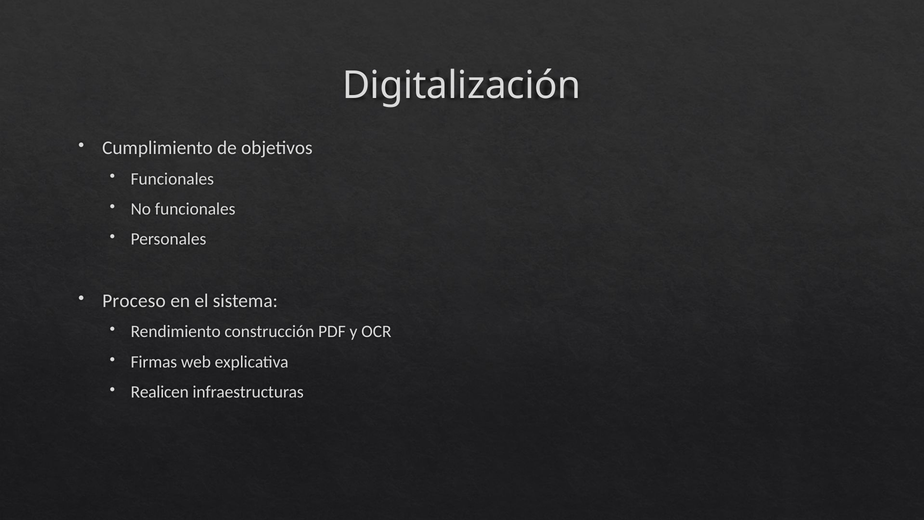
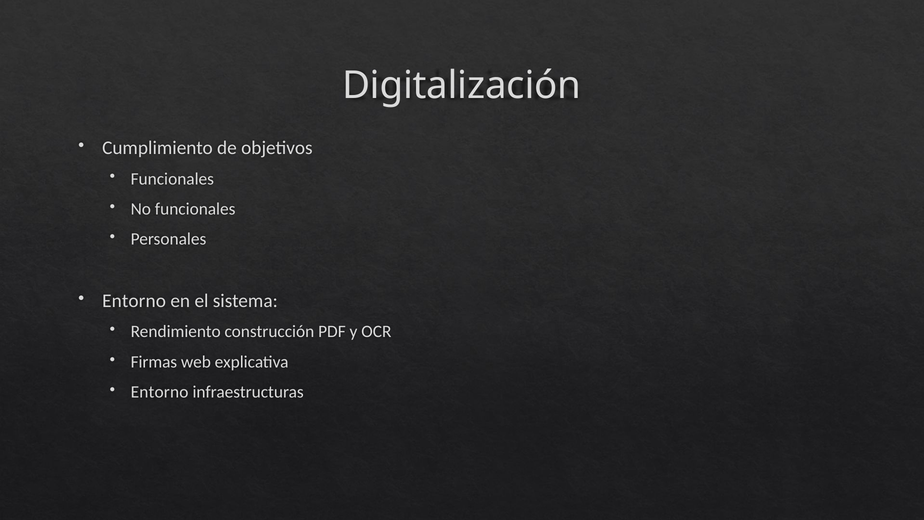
Proceso at (134, 301): Proceso -> Entorno
Realicen at (160, 392): Realicen -> Entorno
